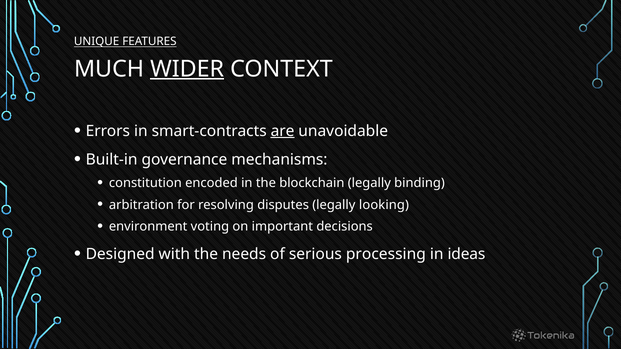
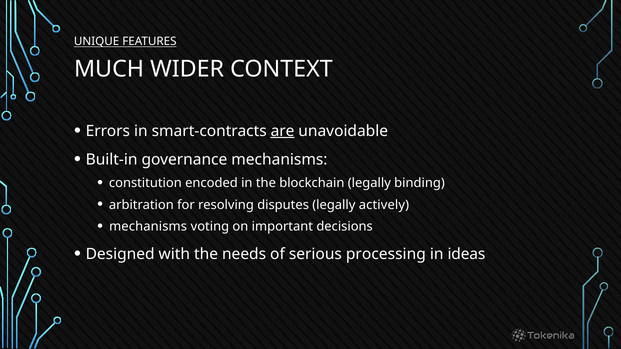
WIDER underline: present -> none
looking: looking -> actively
environment at (148, 227): environment -> mechanisms
